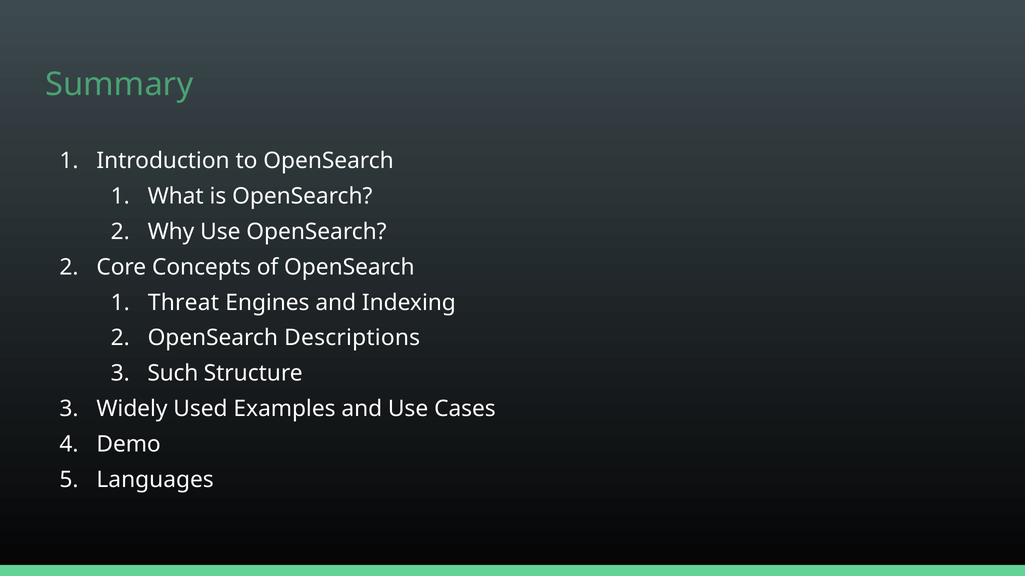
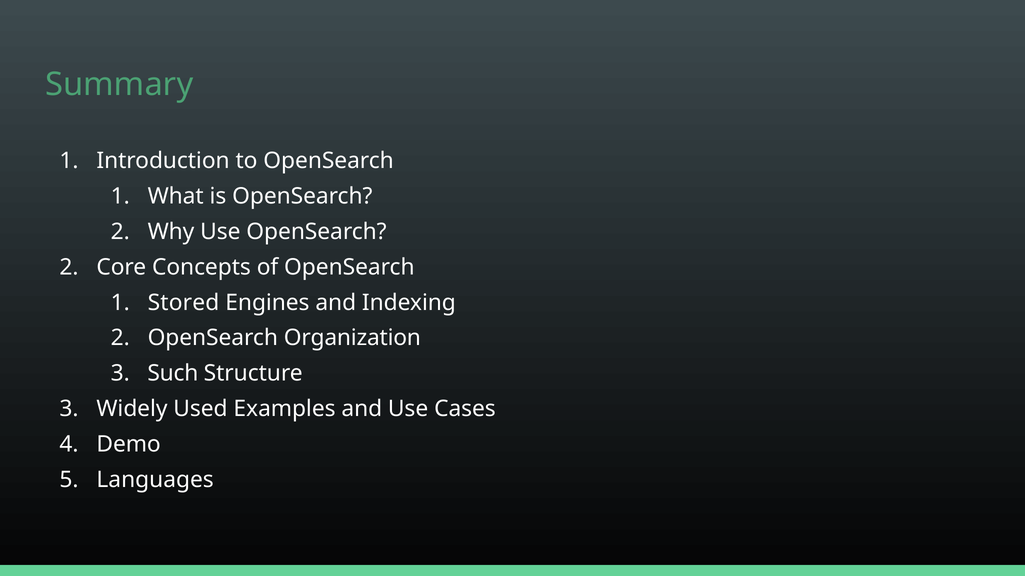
Threat: Threat -> Stored
Descriptions: Descriptions -> Organization
